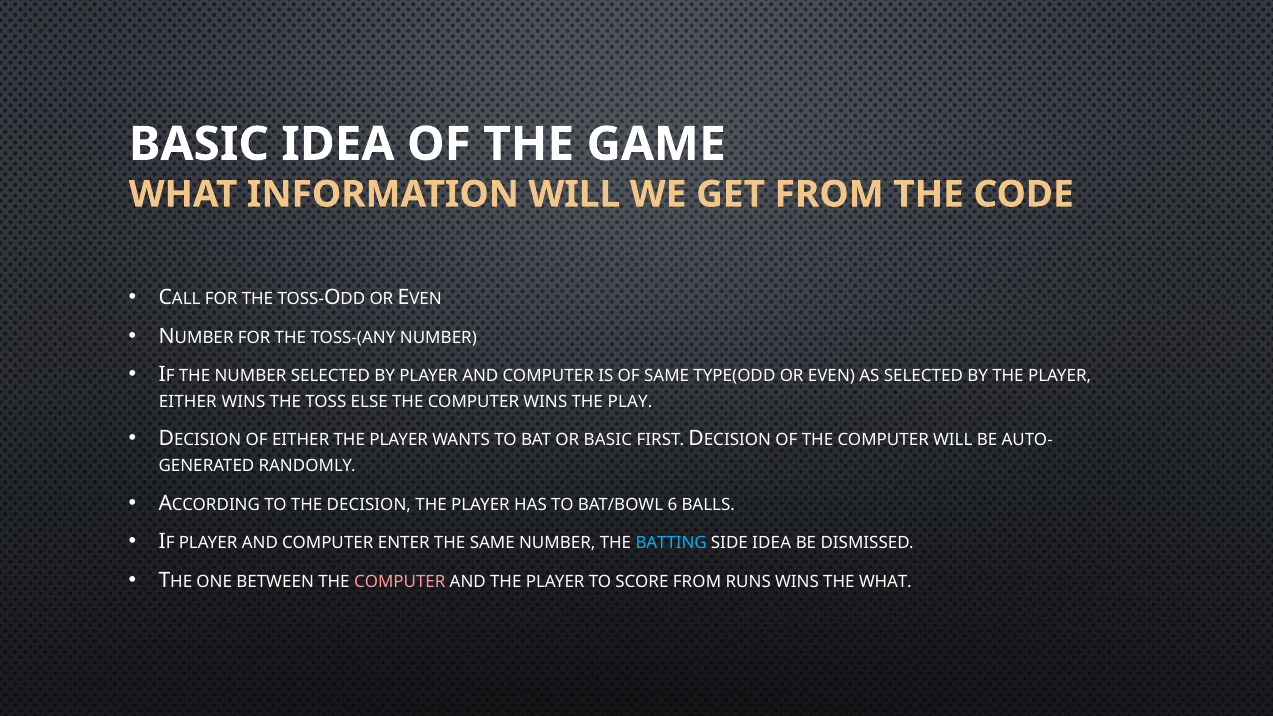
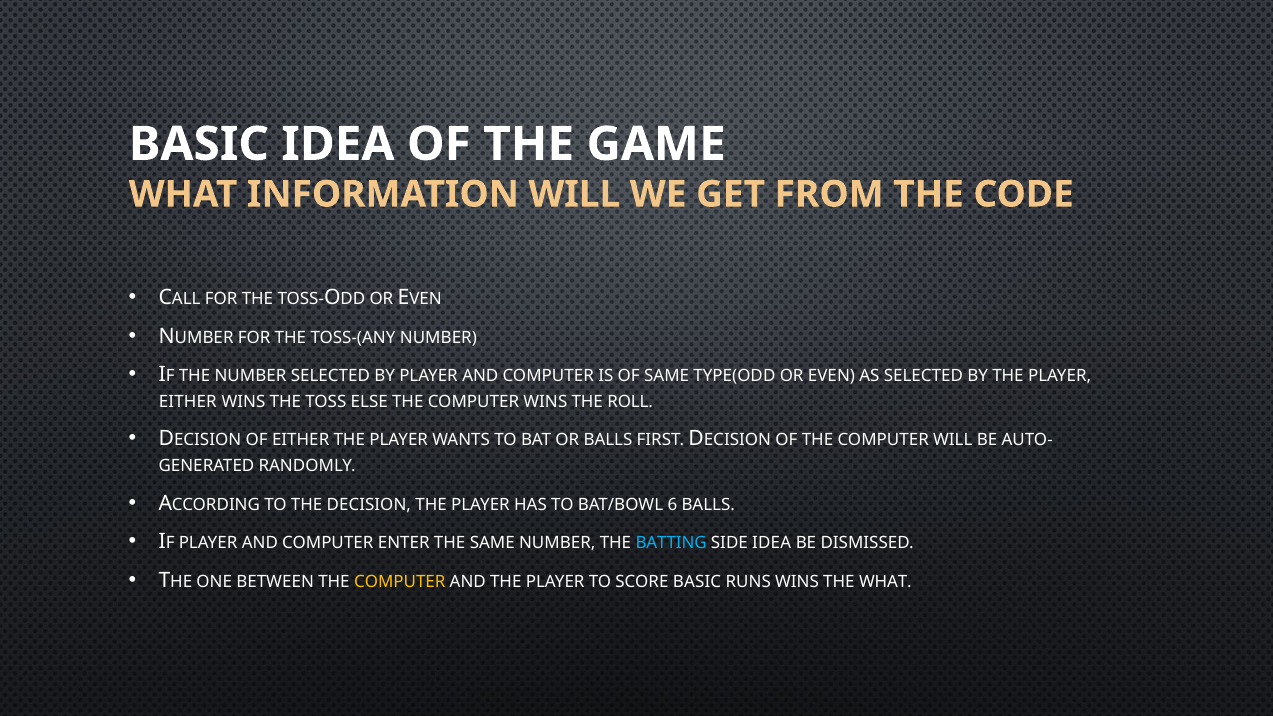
PLAY: PLAY -> ROLL
OR BASIC: BASIC -> BALLS
COMPUTER at (400, 582) colour: pink -> yellow
SCORE FROM: FROM -> BASIC
